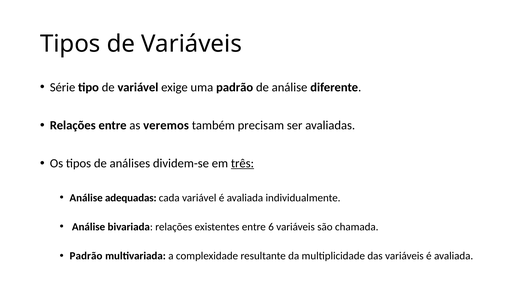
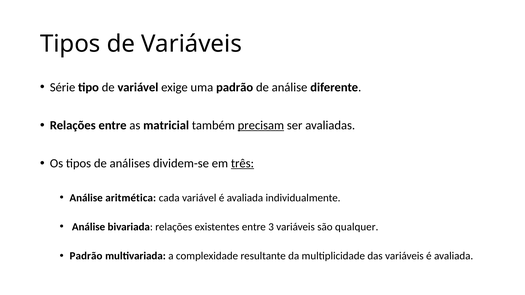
veremos: veremos -> matricial
precisam underline: none -> present
adequadas: adequadas -> aritmética
6: 6 -> 3
chamada: chamada -> qualquer
